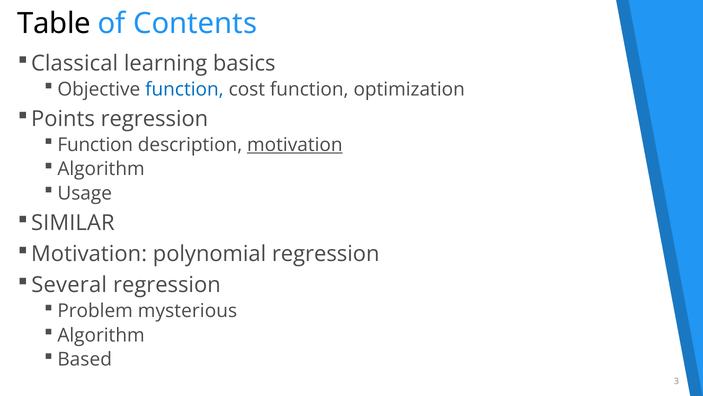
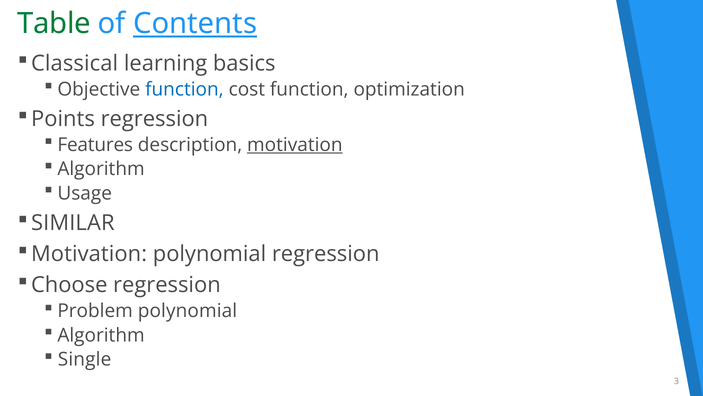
Table colour: black -> green
Contents underline: none -> present
Function at (95, 145): Function -> Features
Several: Several -> Choose
Problem mysterious: mysterious -> polynomial
Based: Based -> Single
